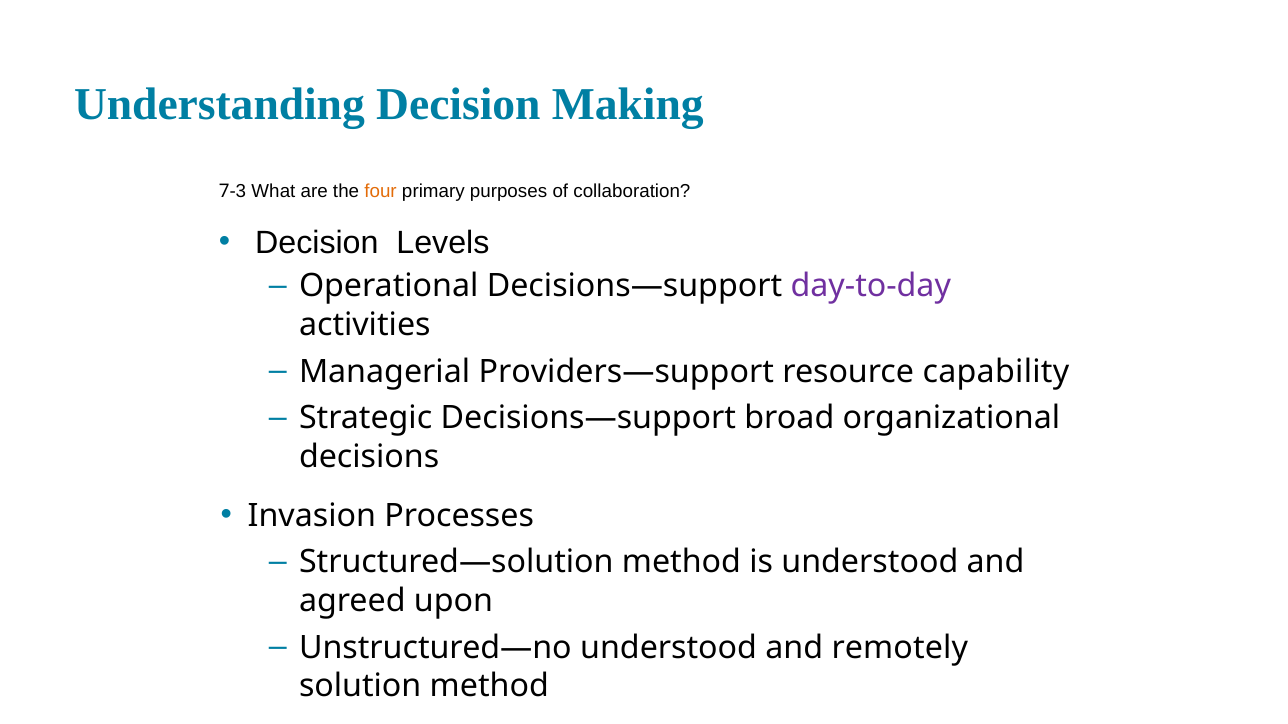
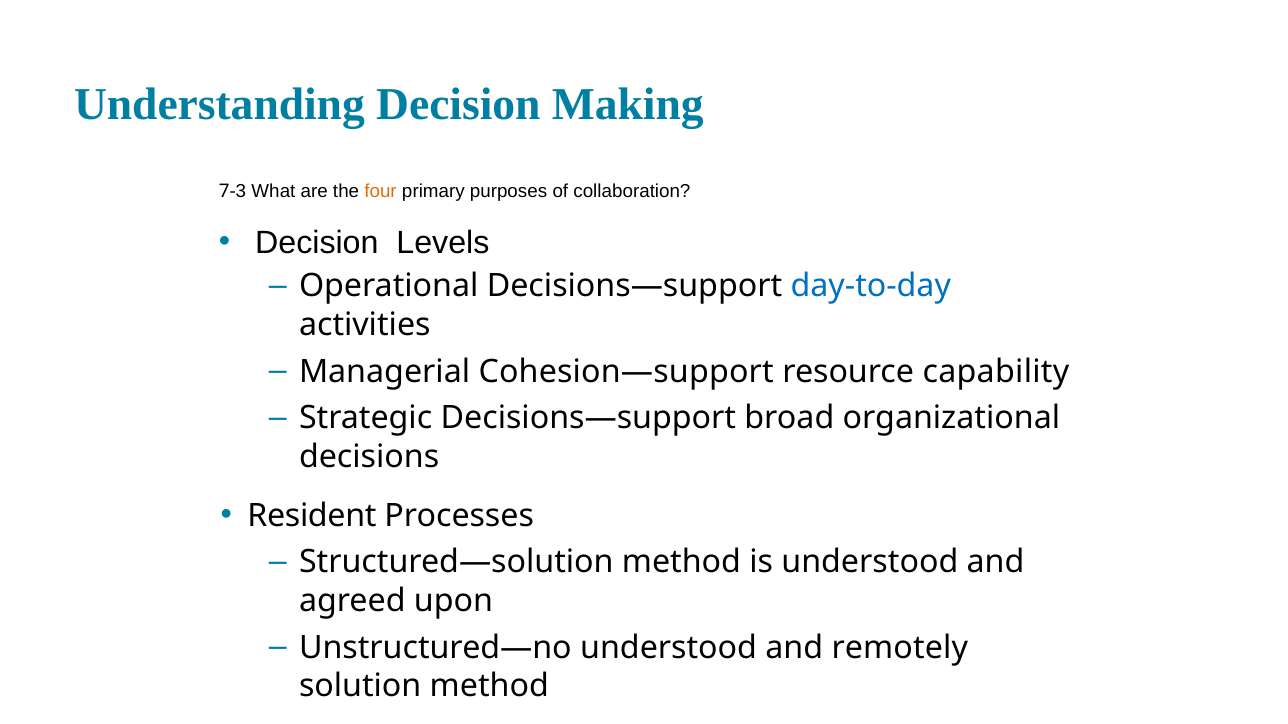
day-to-day colour: purple -> blue
Providers—support: Providers—support -> Cohesion—support
Invasion: Invasion -> Resident
